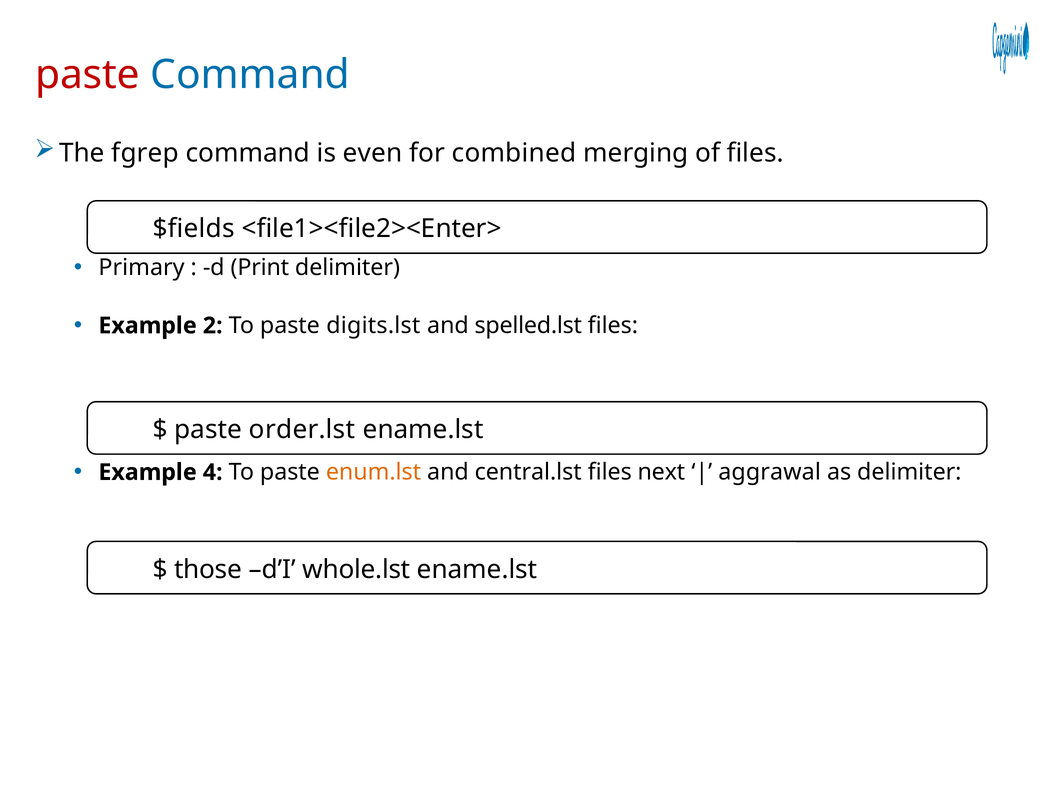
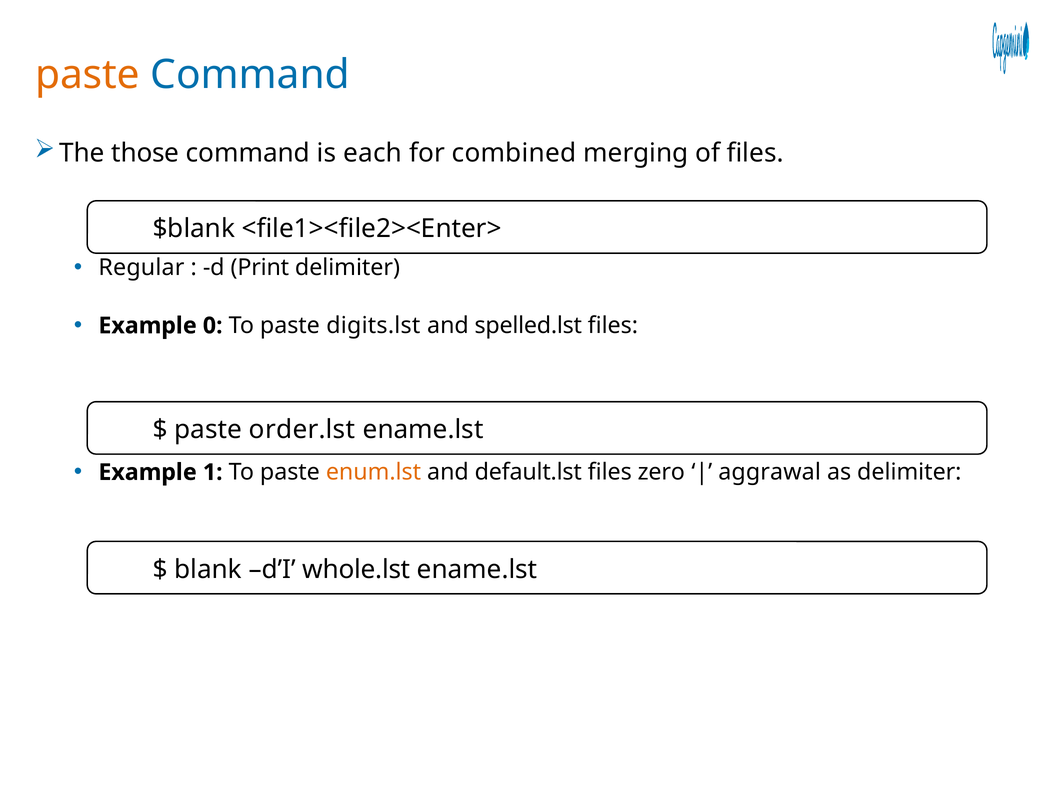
paste at (88, 75) colour: red -> orange
fgrep: fgrep -> those
even: even -> each
$fields: $fields -> $blank
Primary: Primary -> Regular
2: 2 -> 0
4: 4 -> 1
central.lst: central.lst -> default.lst
next: next -> zero
those: those -> blank
